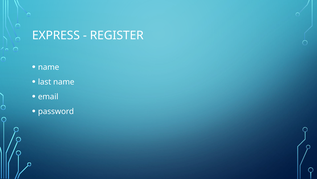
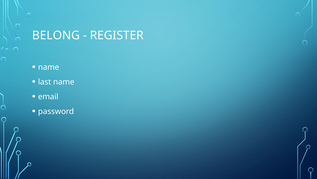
EXPRESS: EXPRESS -> BELONG
